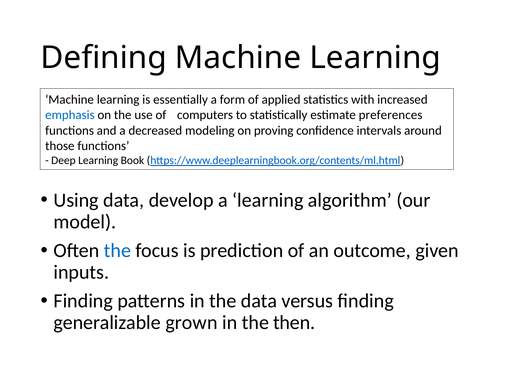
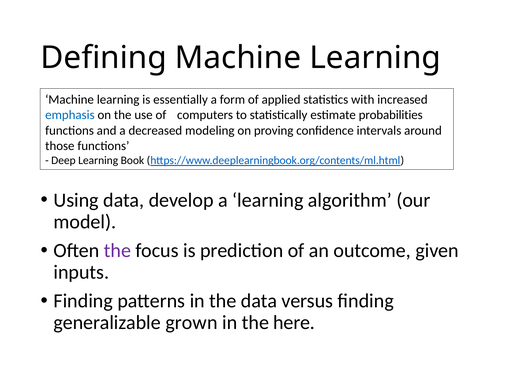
preferences: preferences -> probabilities
the at (117, 251) colour: blue -> purple
then: then -> here
